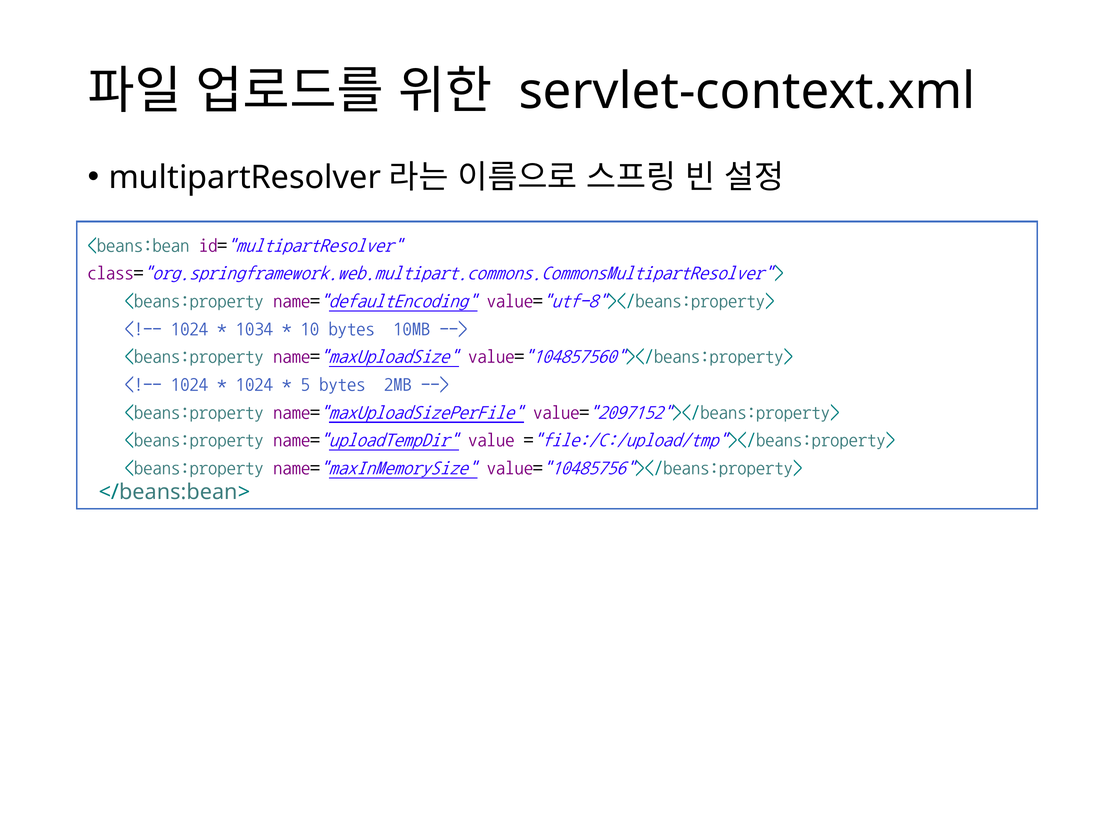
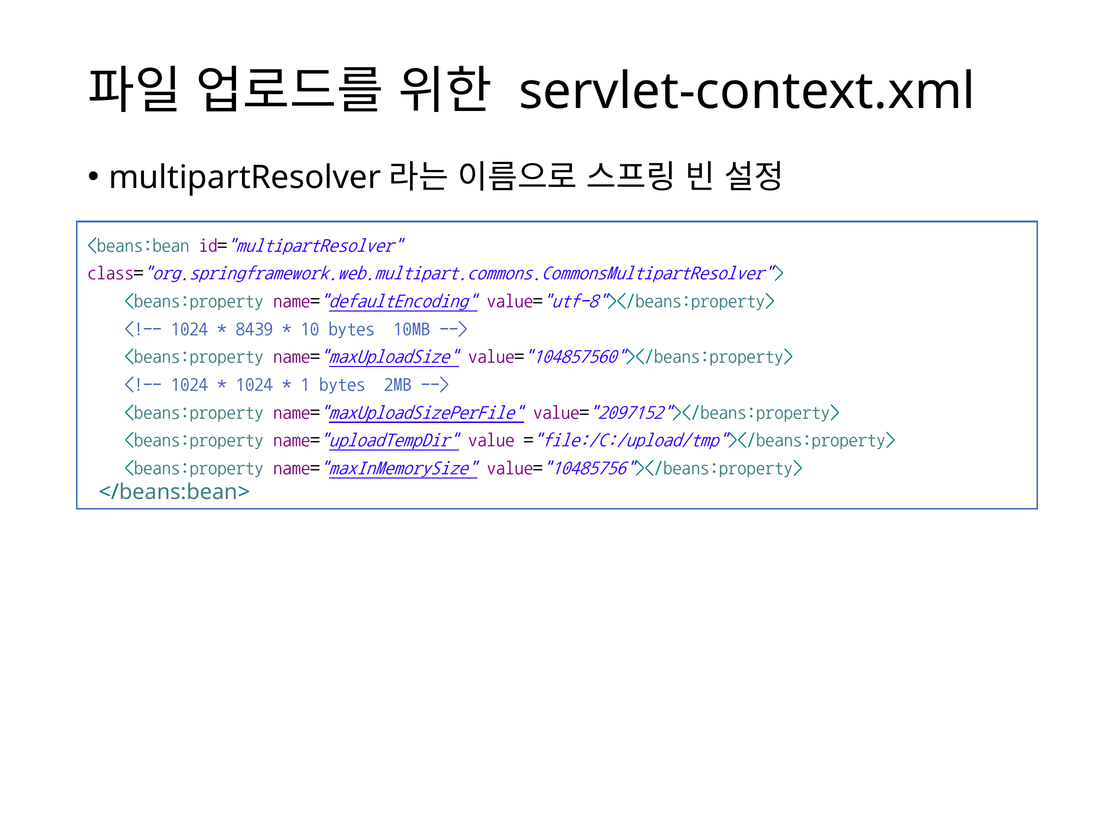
1034: 1034 -> 8439
5: 5 -> 1
